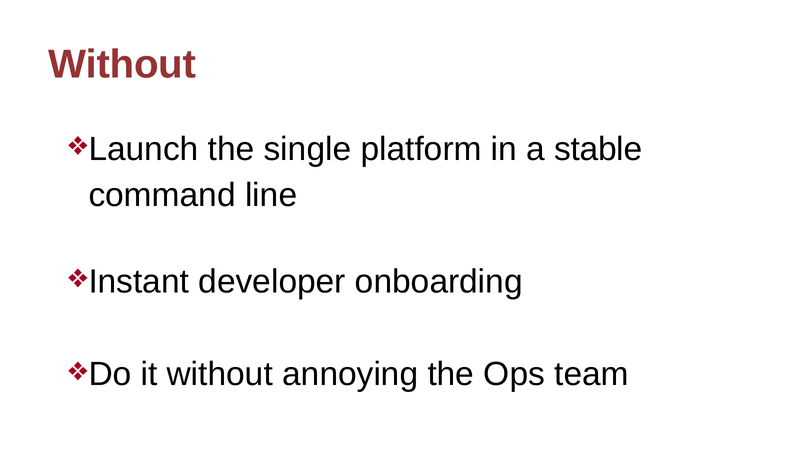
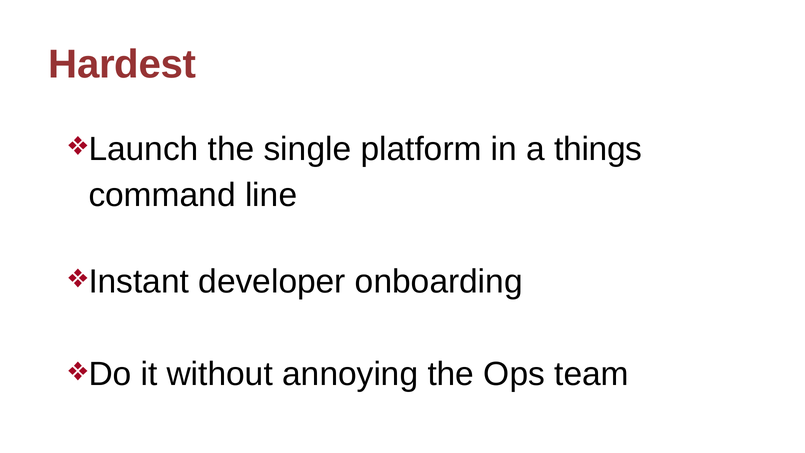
Without at (122, 64): Without -> Hardest
stable: stable -> things
